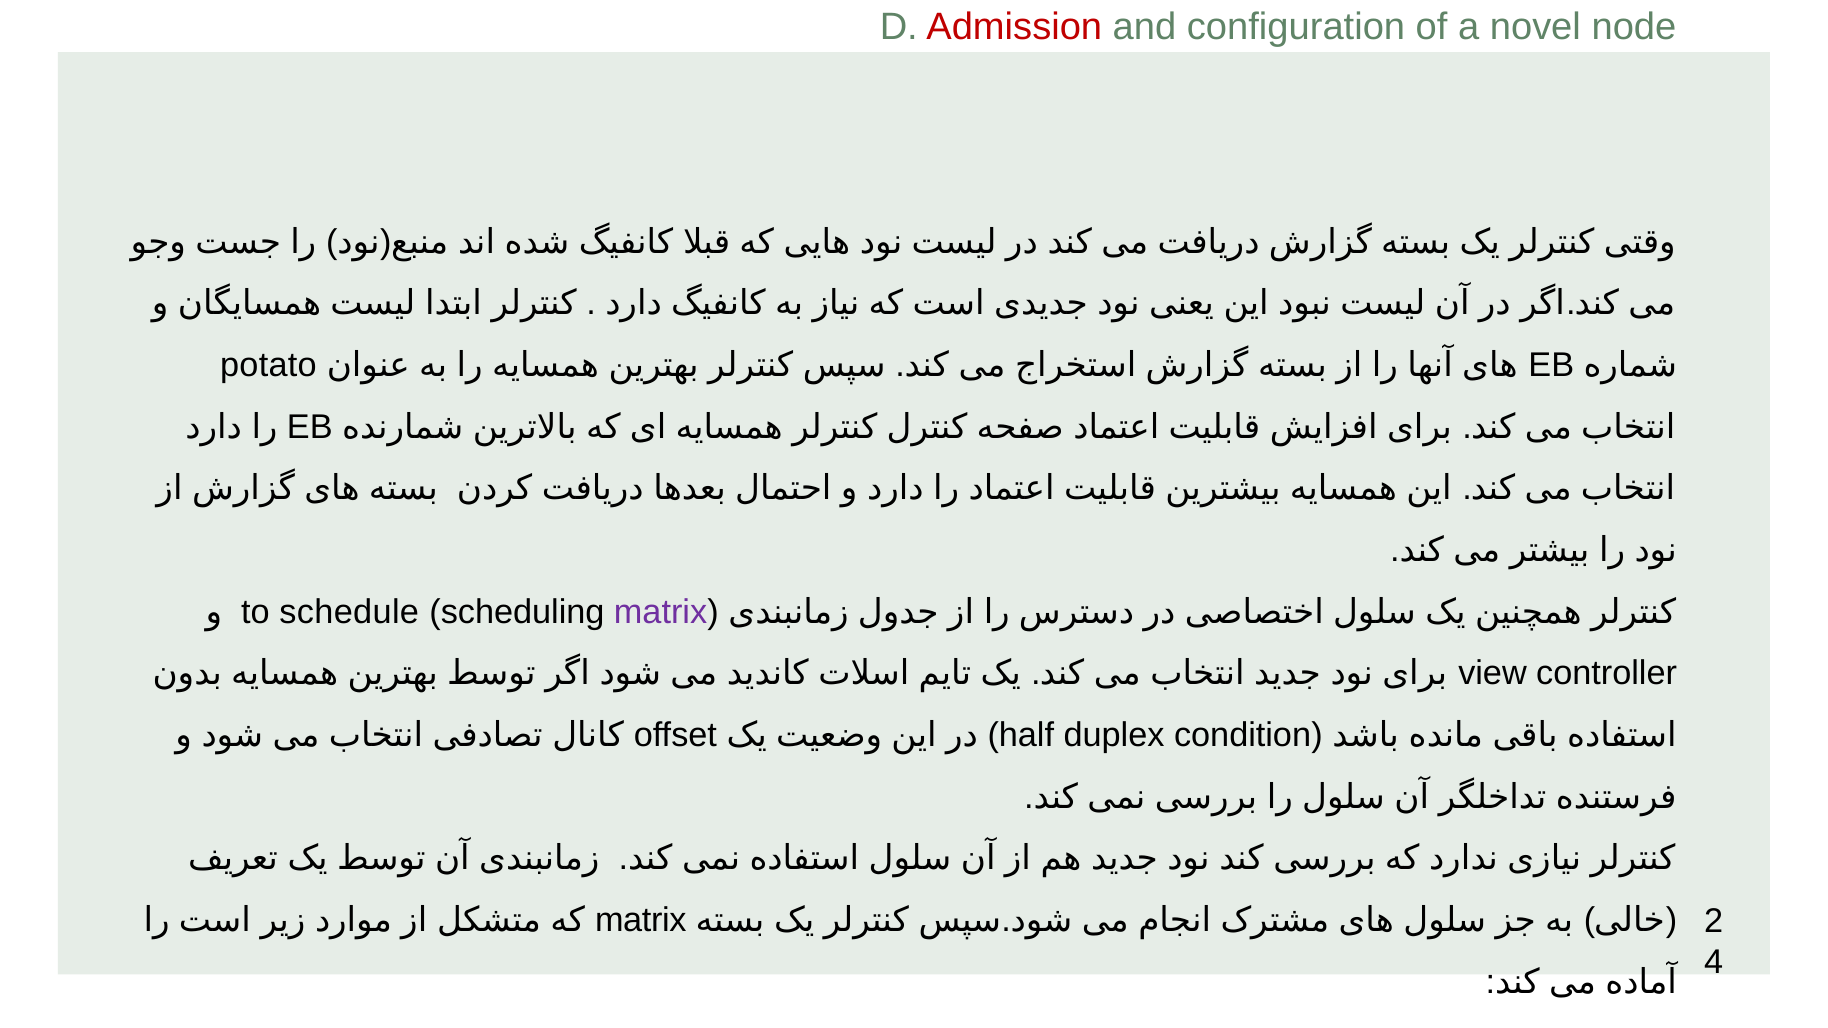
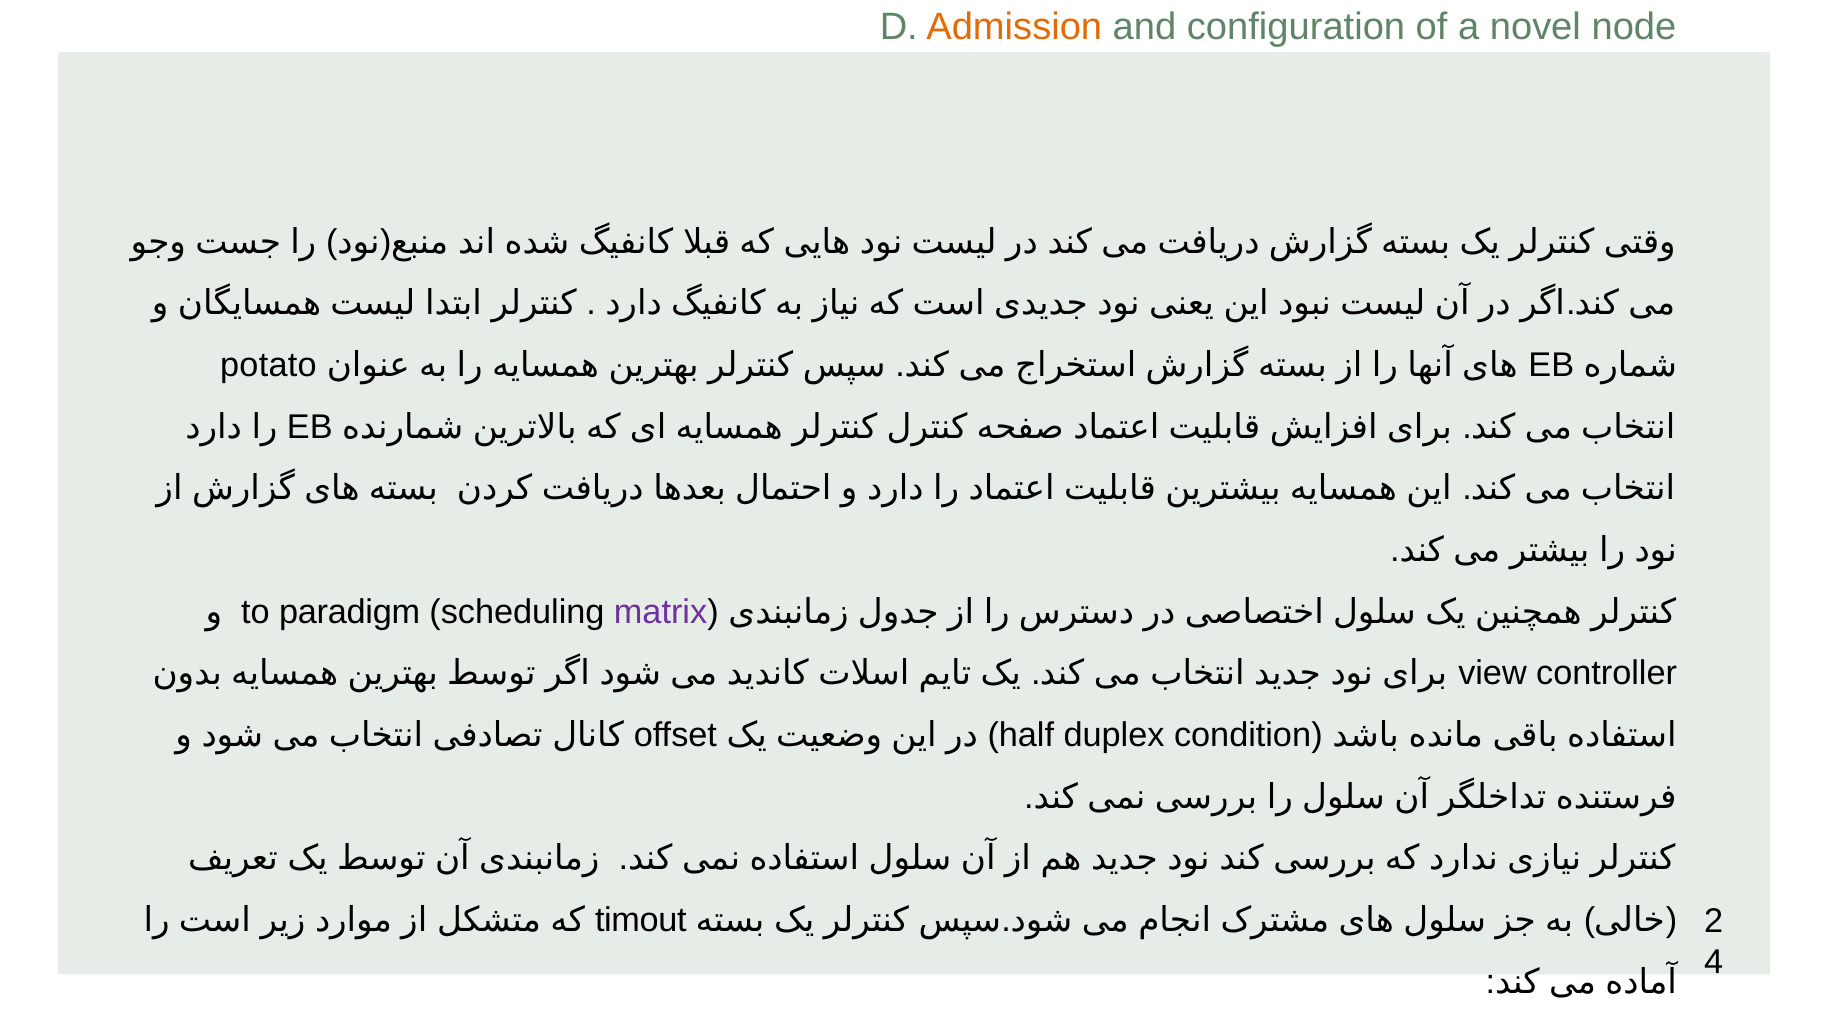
Admission colour: red -> orange
schedule: schedule -> paradigm
matrix at (641, 920): matrix -> timout
